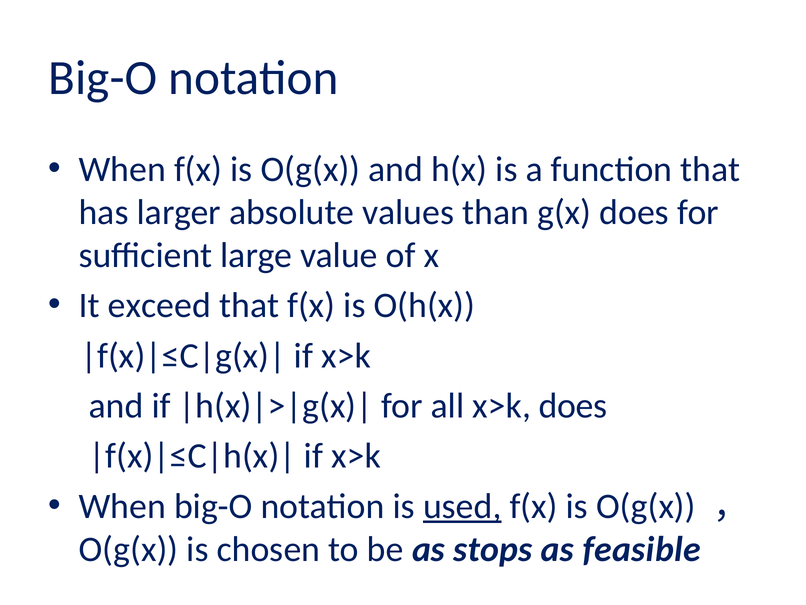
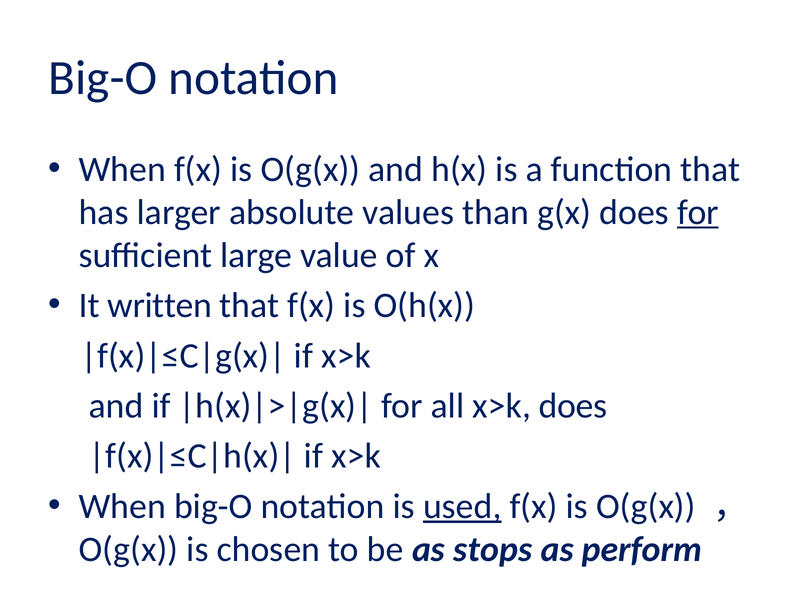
for at (698, 212) underline: none -> present
exceed: exceed -> written
feasible: feasible -> perform
